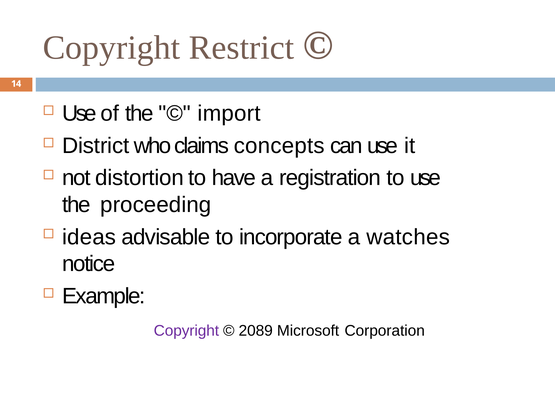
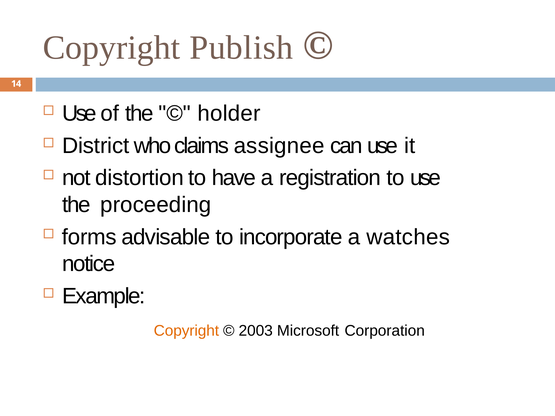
Restrict: Restrict -> Publish
import: import -> holder
concepts: concepts -> assignee
ideas: ideas -> forms
Copyright at (186, 331) colour: purple -> orange
2089: 2089 -> 2003
